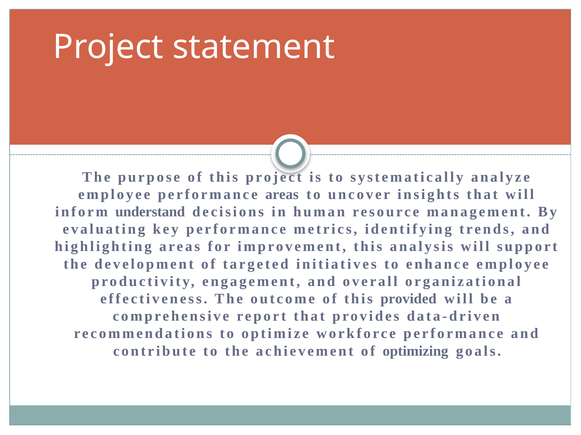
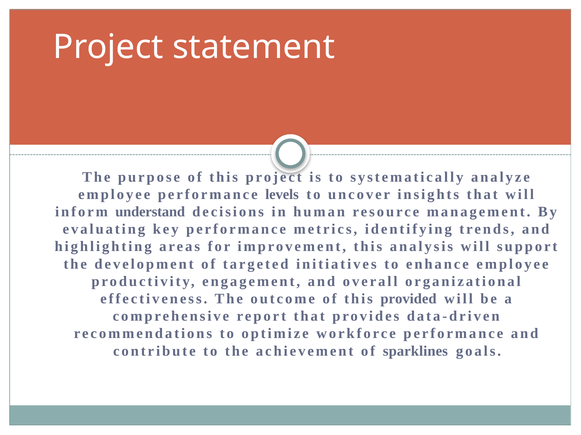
performance areas: areas -> levels
optimizing: optimizing -> sparklines
